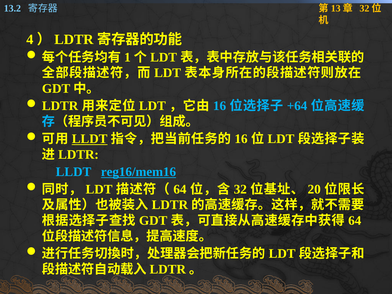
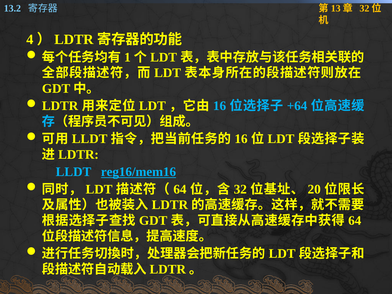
LLDT at (90, 139) underline: present -> none
